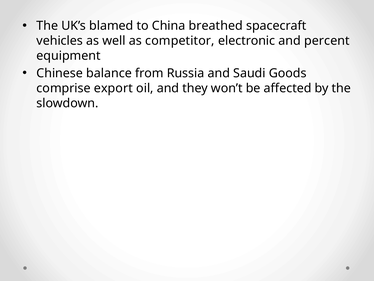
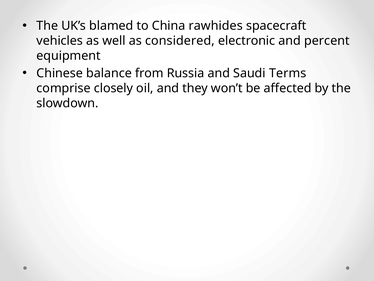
breathed: breathed -> rawhides
competitor: competitor -> considered
Goods: Goods -> Terms
export: export -> closely
